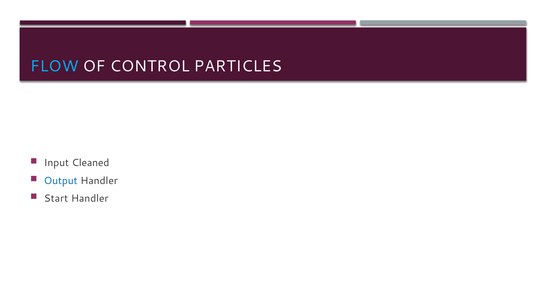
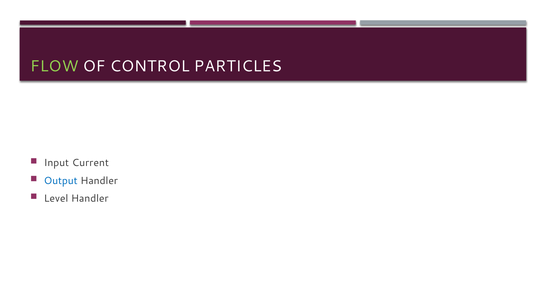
FLOW colour: light blue -> light green
Cleaned: Cleaned -> Current
Start: Start -> Level
